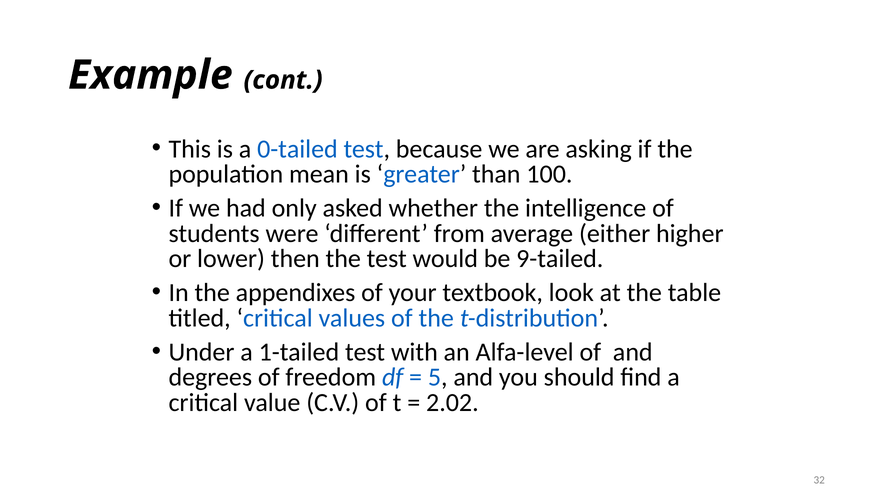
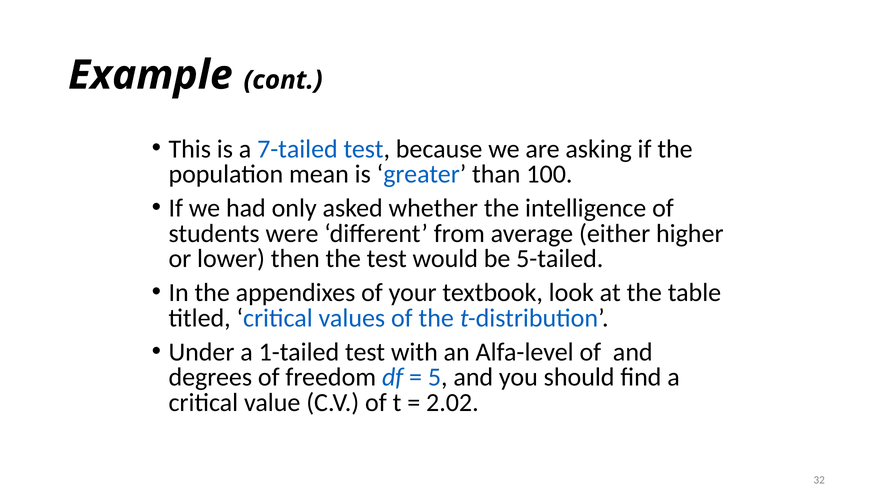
0-tailed: 0-tailed -> 7-tailed
9-tailed: 9-tailed -> 5-tailed
